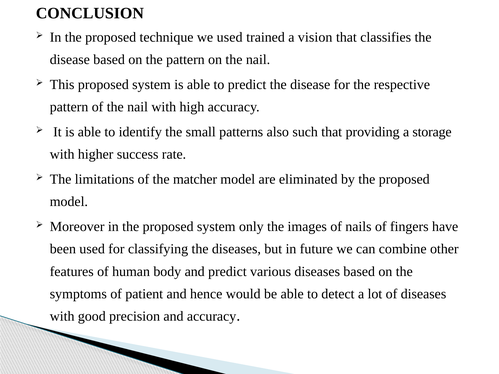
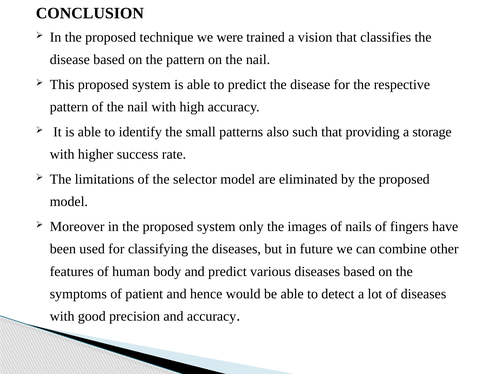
we used: used -> were
matcher: matcher -> selector
